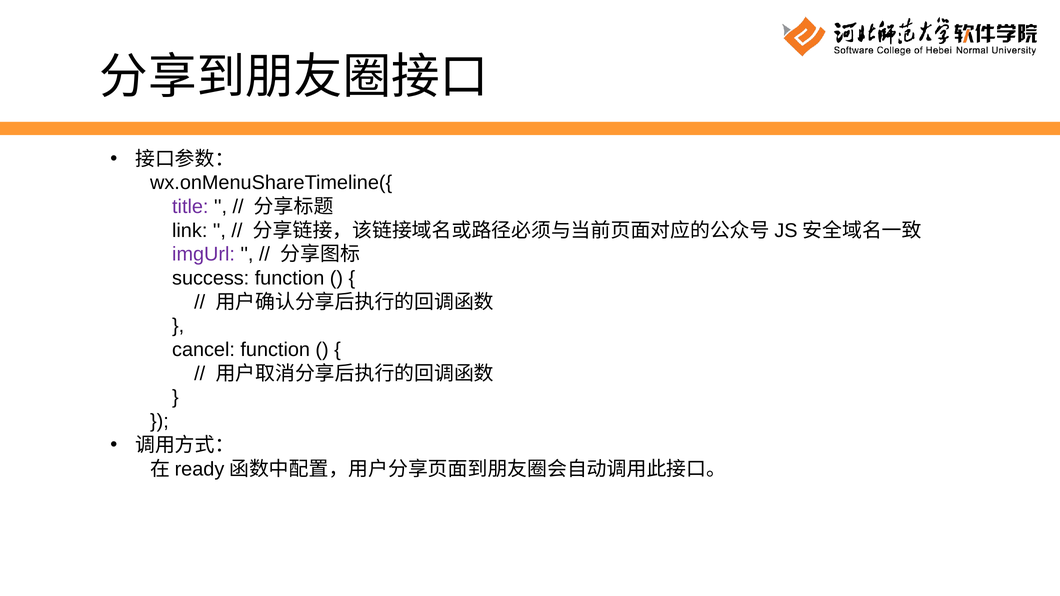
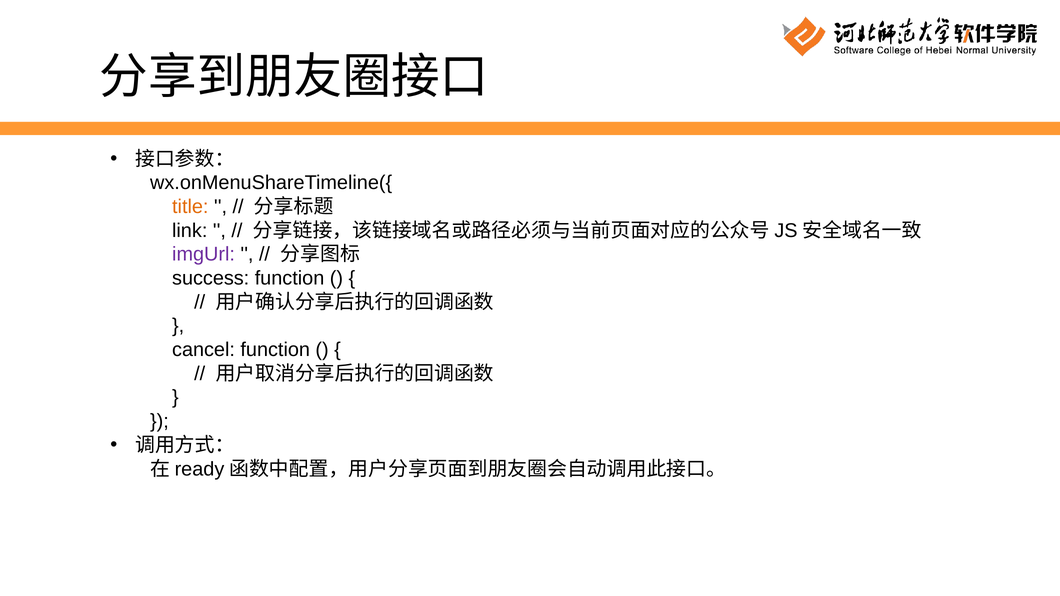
title colour: purple -> orange
